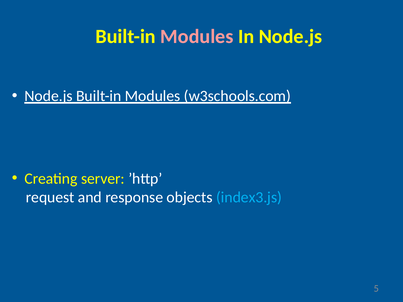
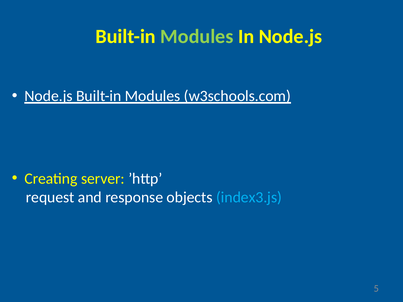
Modules at (197, 36) colour: pink -> light green
